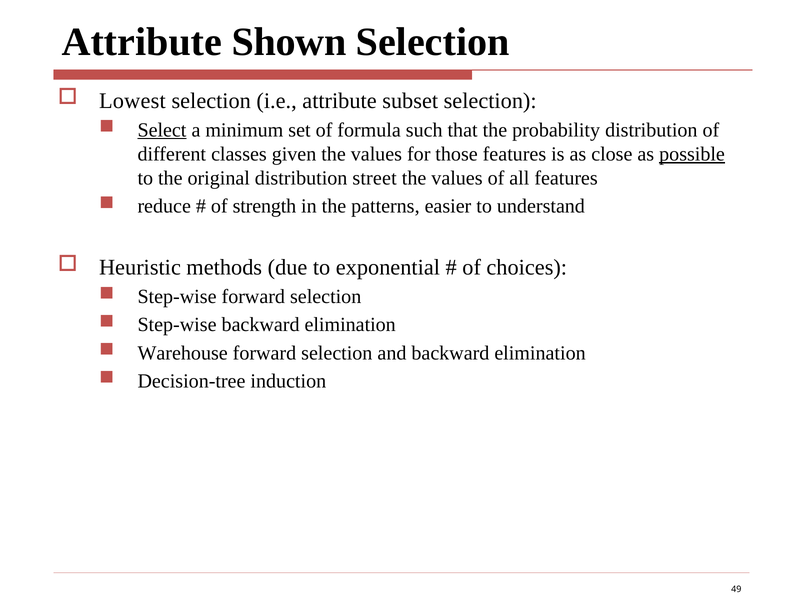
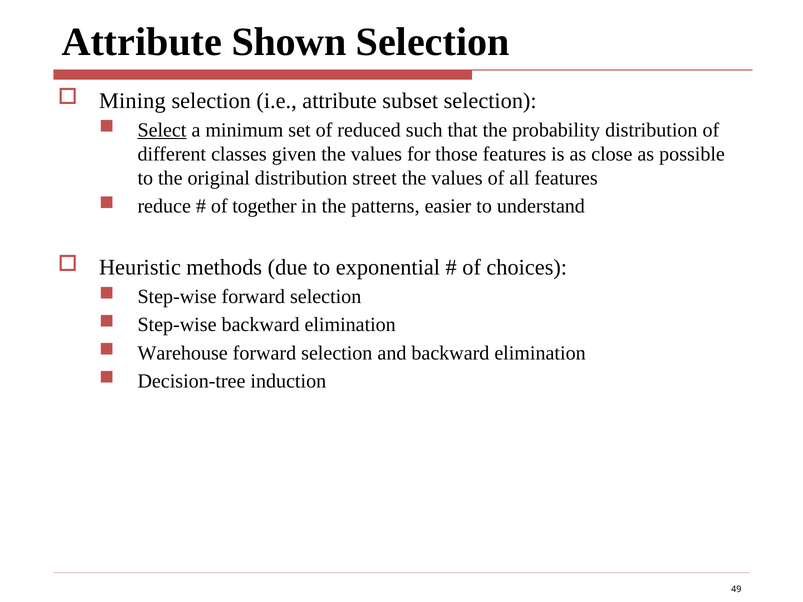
Lowest: Lowest -> Mining
formula: formula -> reduced
possible underline: present -> none
strength: strength -> together
